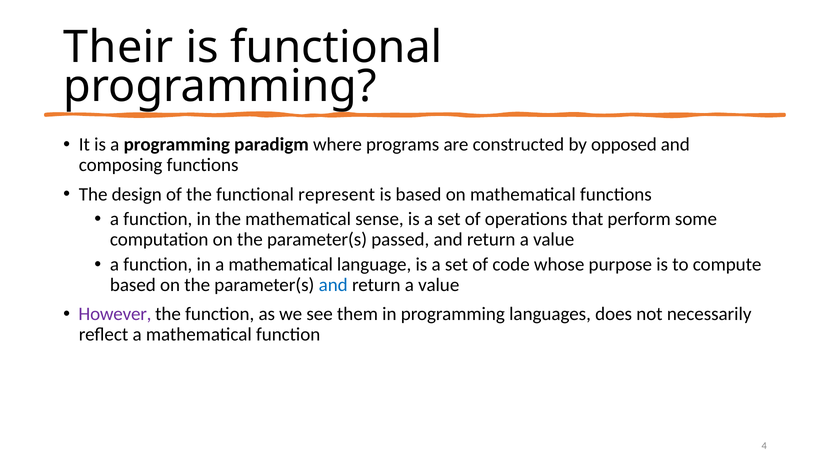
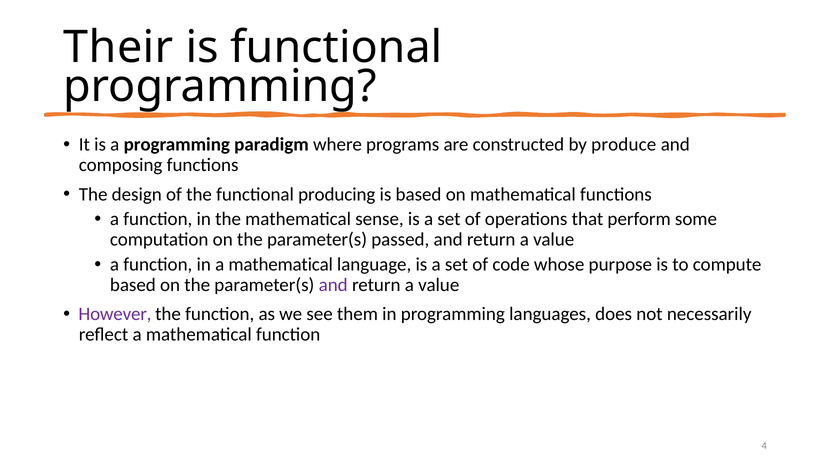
opposed: opposed -> produce
represent: represent -> producing
and at (333, 285) colour: blue -> purple
